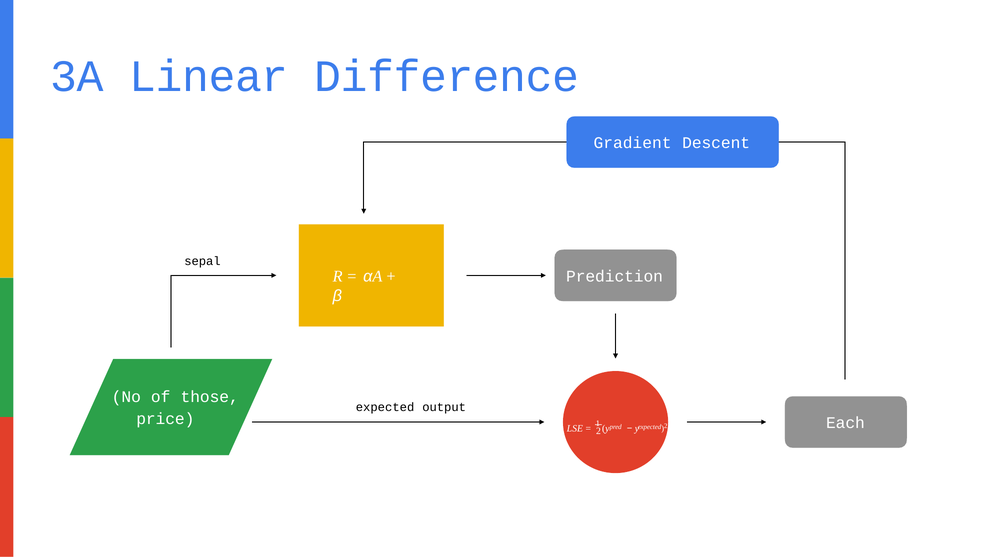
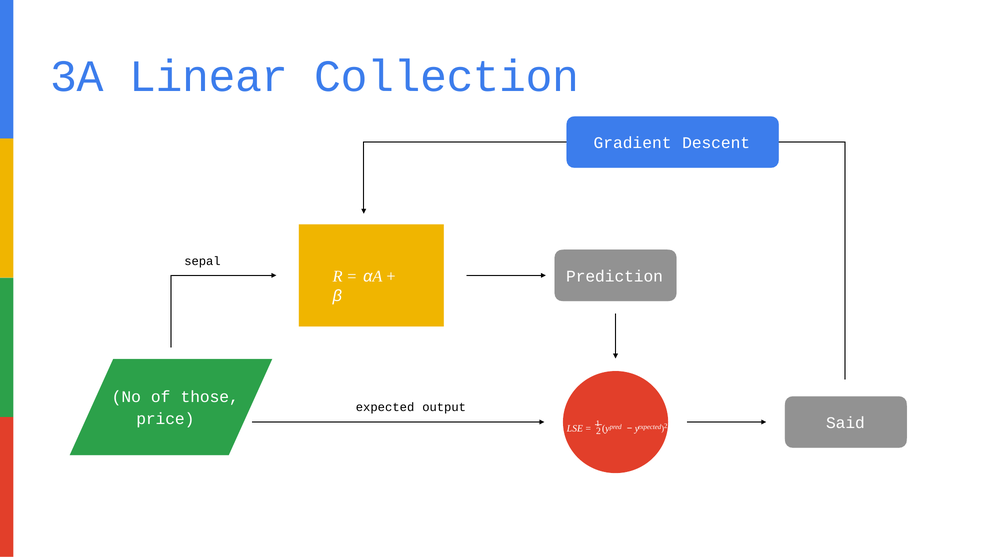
Difference: Difference -> Collection
Each: Each -> Said
